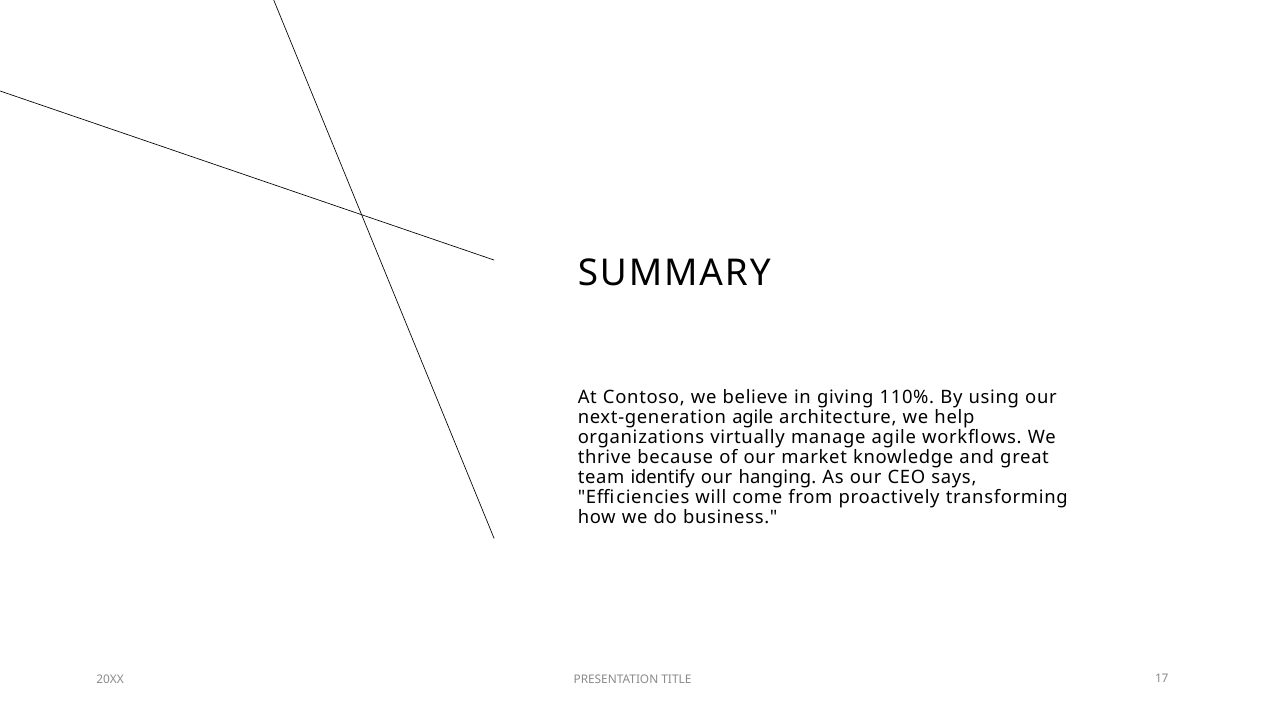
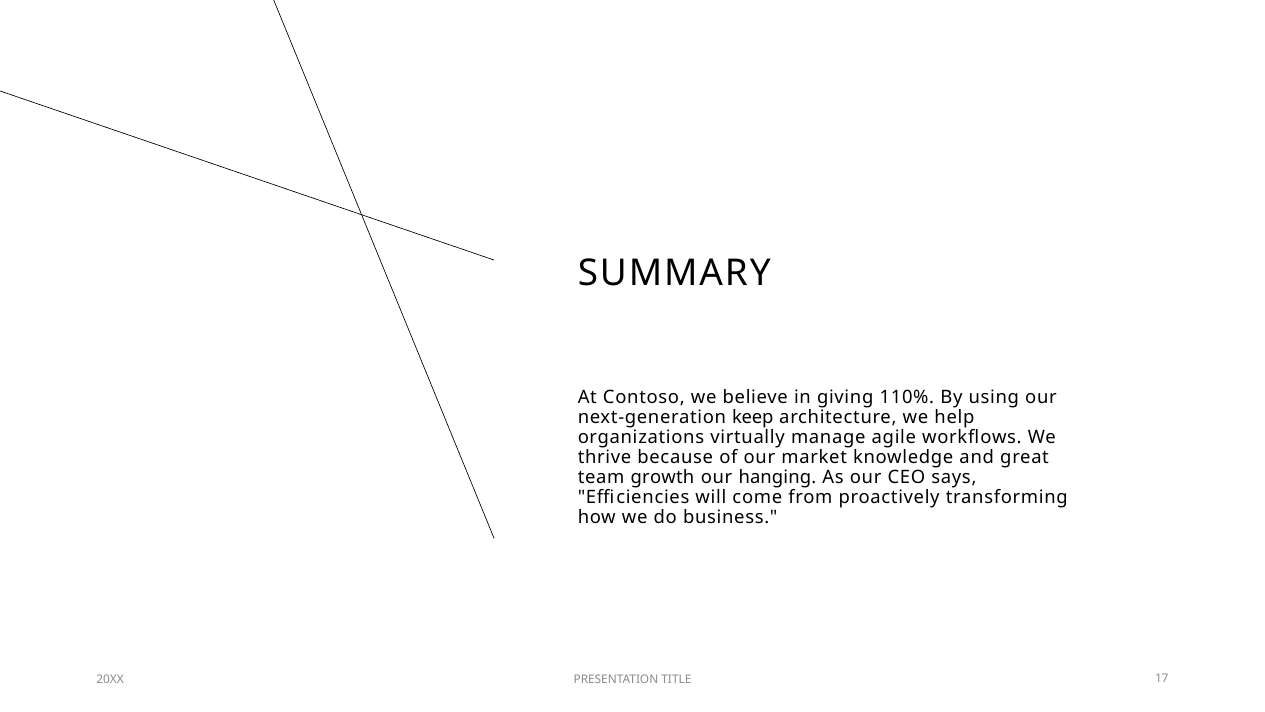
next-generation agile: agile -> keep
identify: identify -> growth
